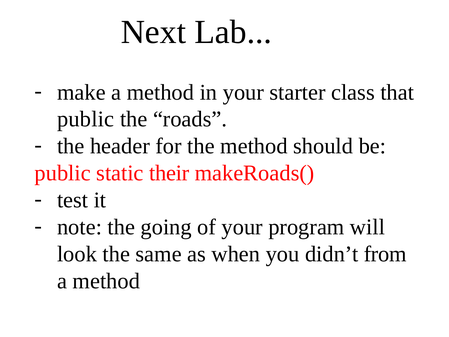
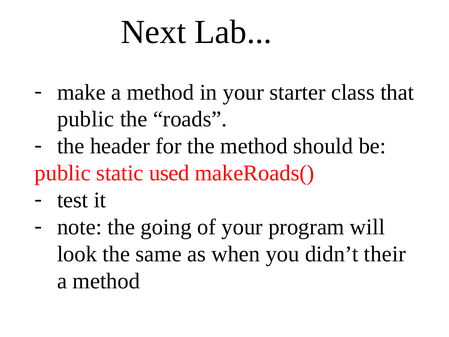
their: their -> used
from: from -> their
